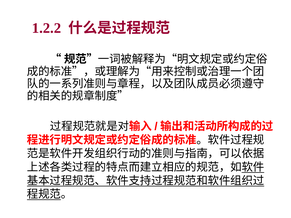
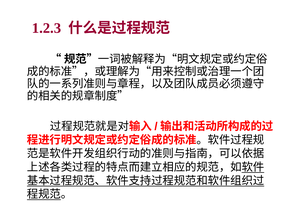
1.2.2: 1.2.2 -> 1.2.3
